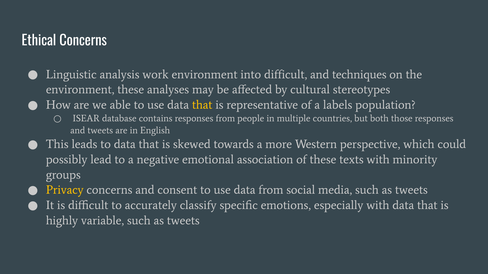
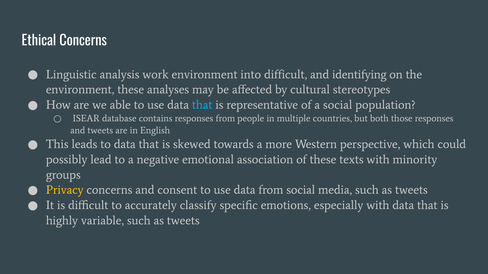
techniques: techniques -> identifying
that at (202, 105) colour: yellow -> light blue
a labels: labels -> social
